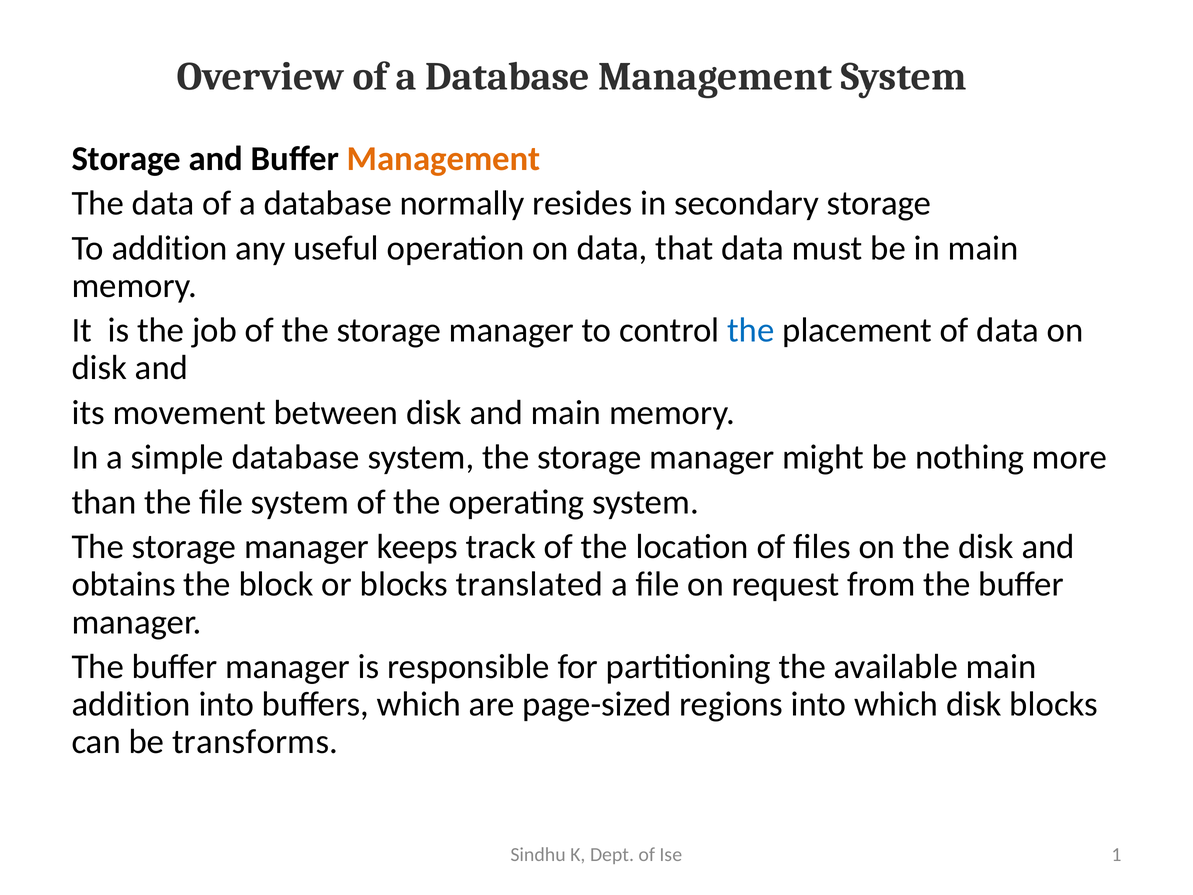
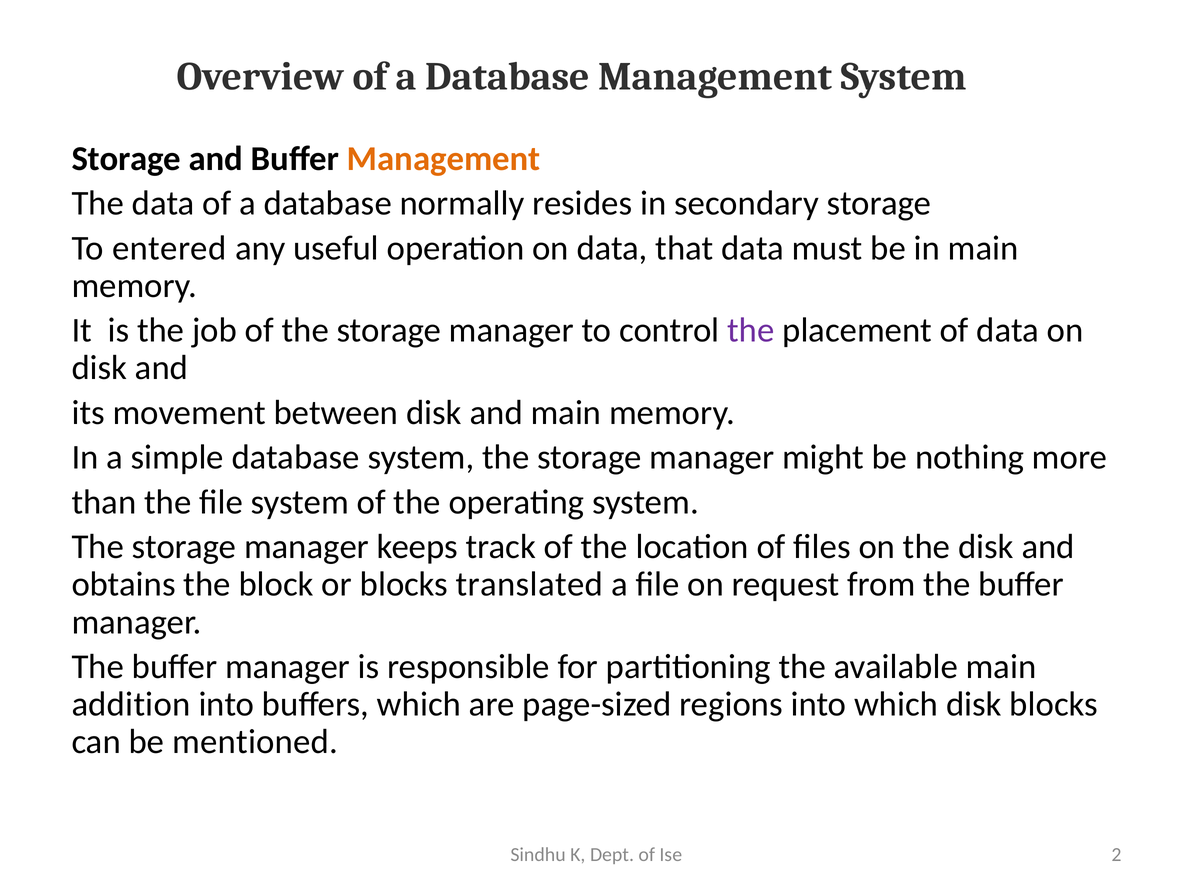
To addition: addition -> entered
the at (751, 330) colour: blue -> purple
transforms: transforms -> mentioned
1: 1 -> 2
